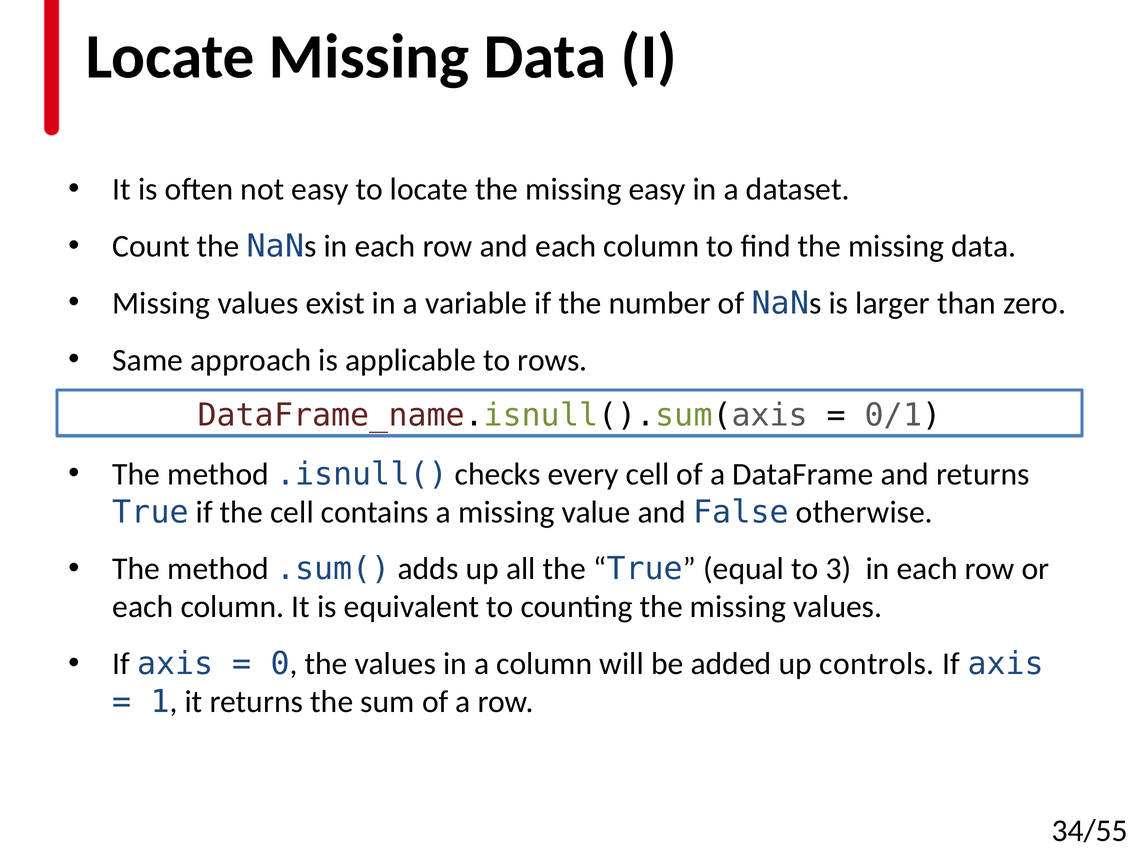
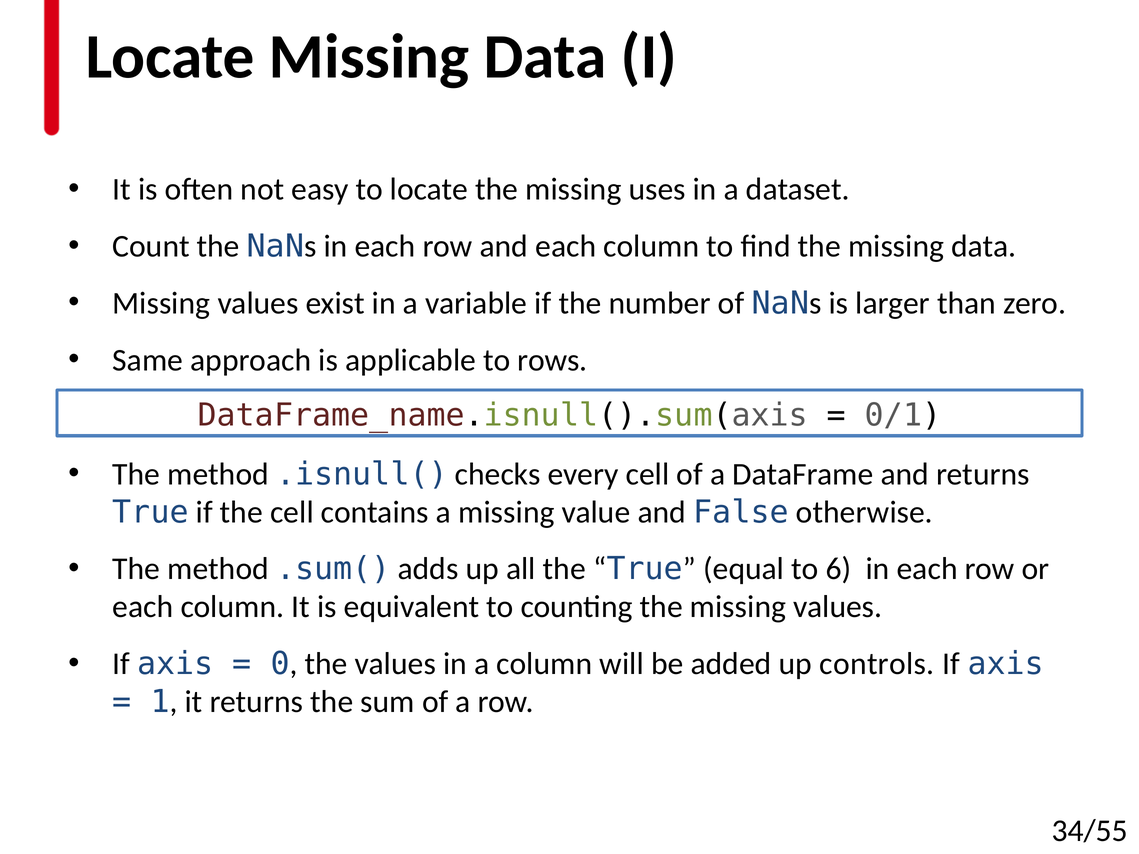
missing easy: easy -> uses
3: 3 -> 6
